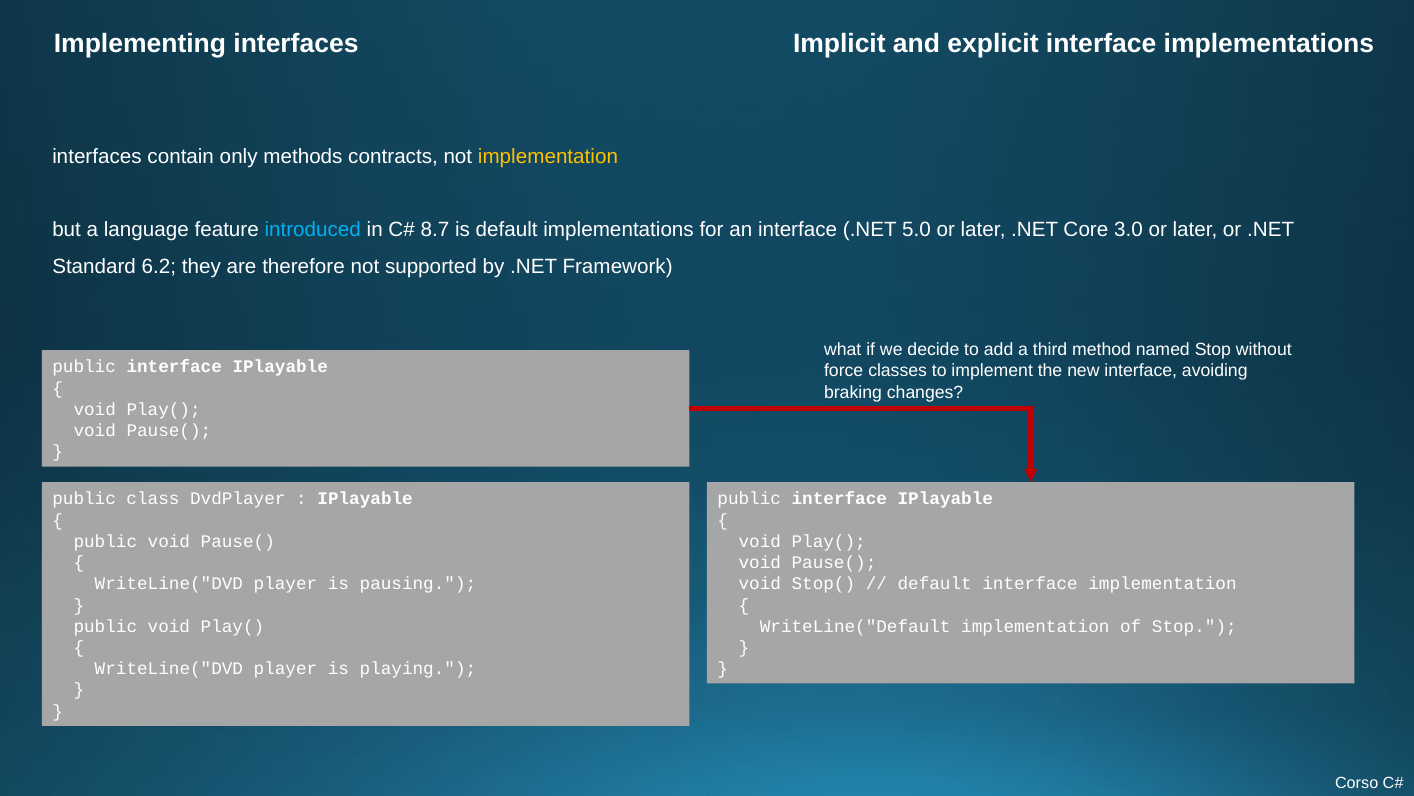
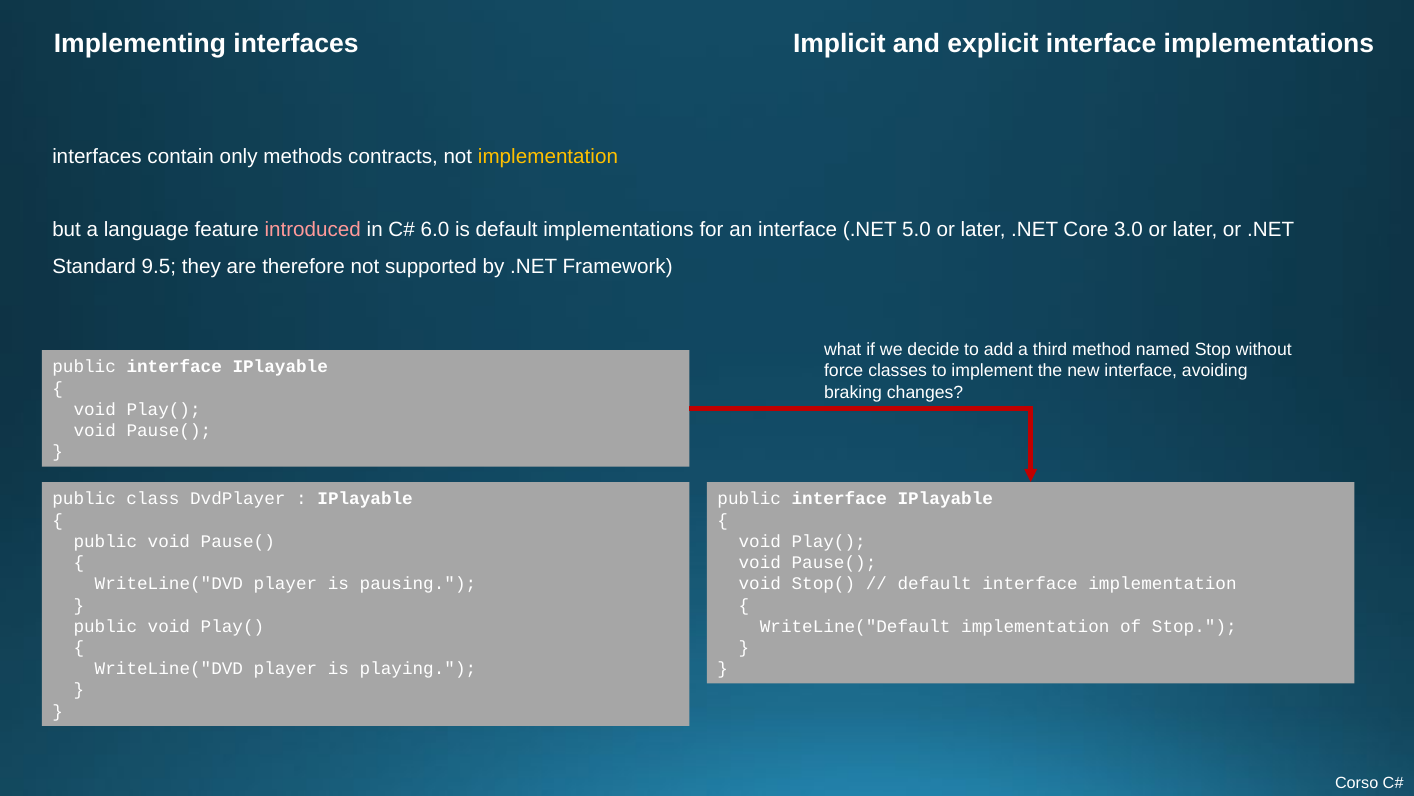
introduced colour: light blue -> pink
8.7: 8.7 -> 6.0
6.2: 6.2 -> 9.5
